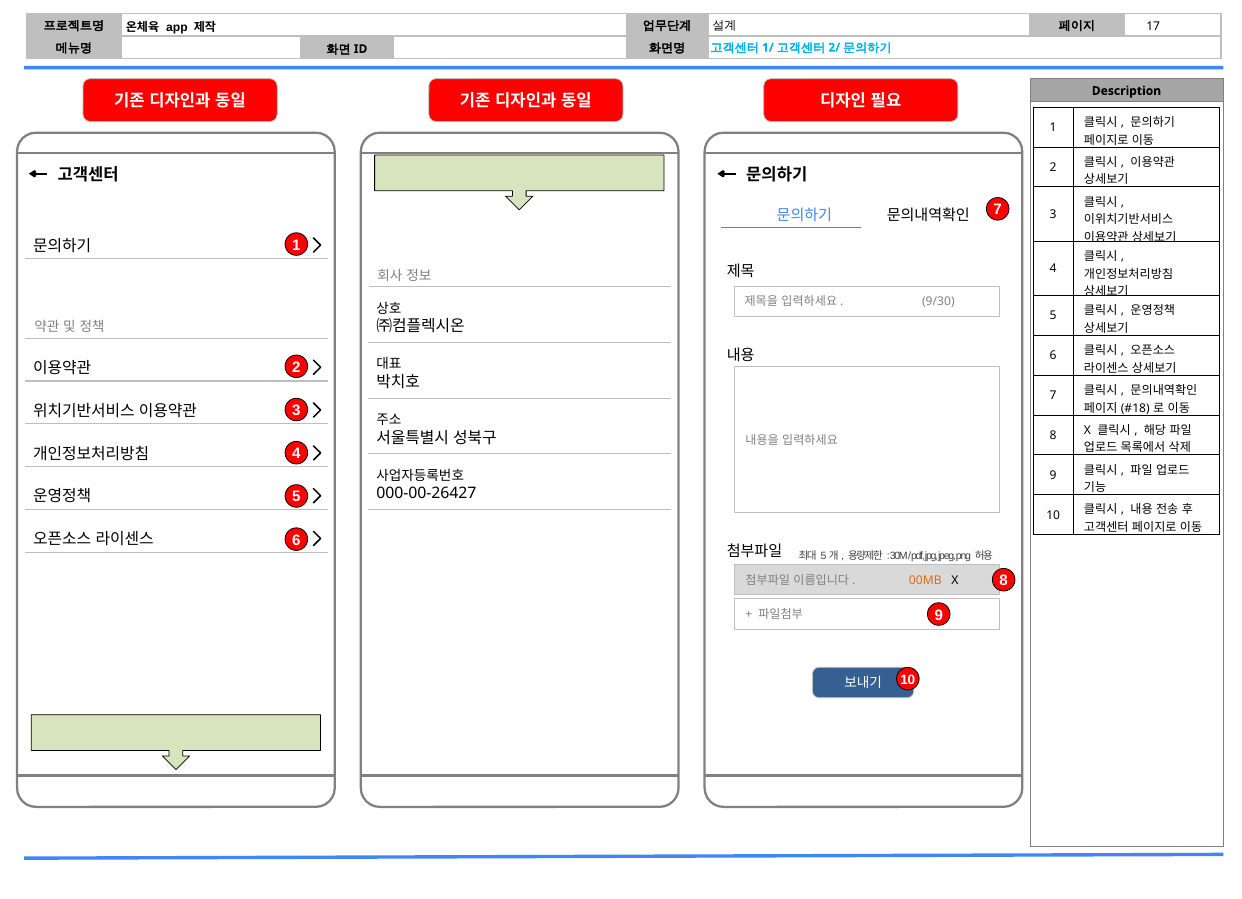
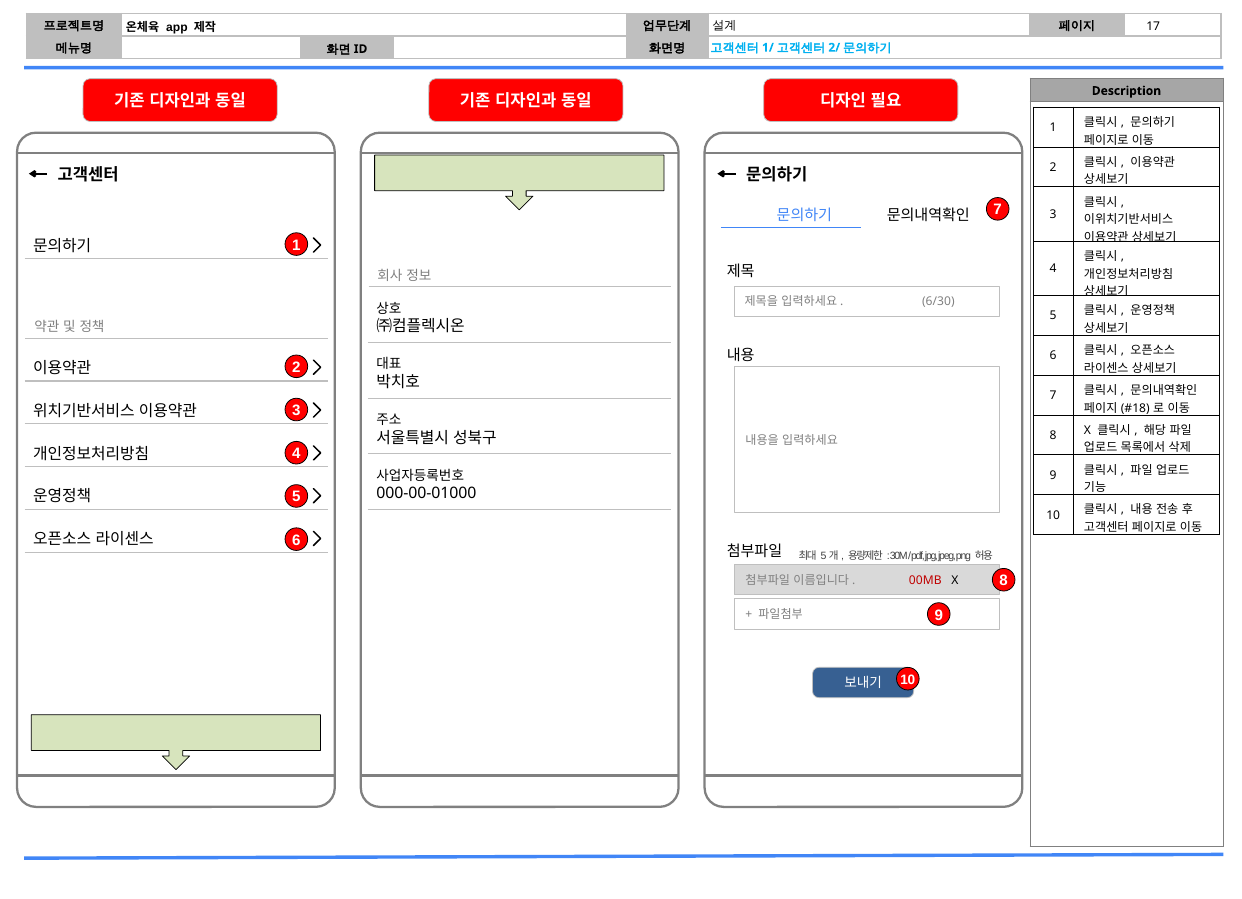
9/30: 9/30 -> 6/30
000-00-26427: 000-00-26427 -> 000-00-01000
00MB colour: orange -> red
